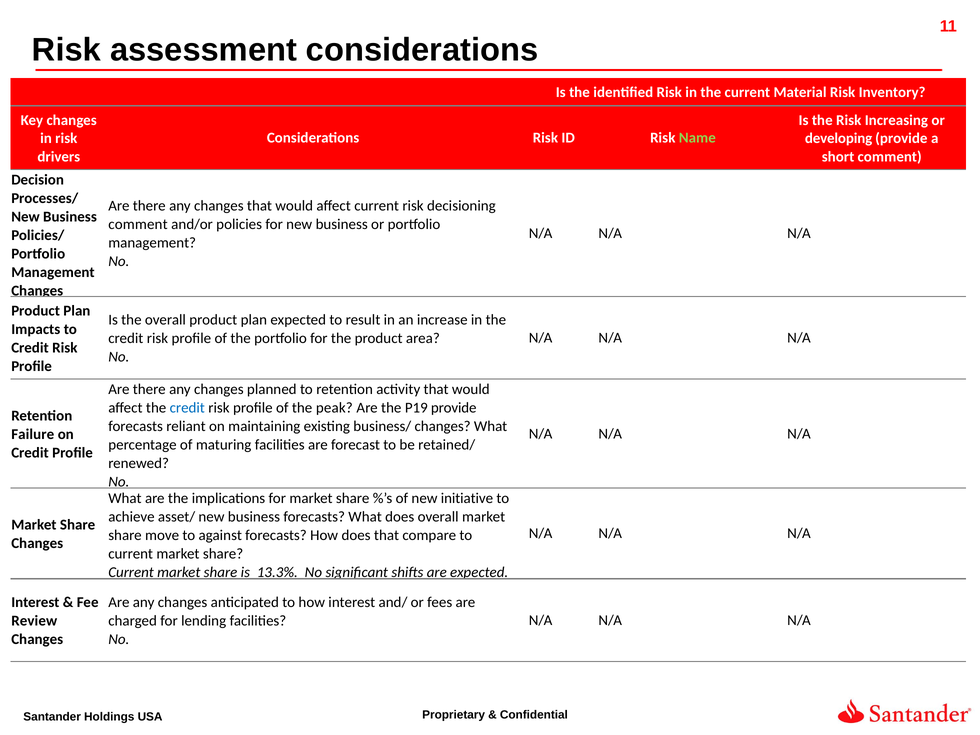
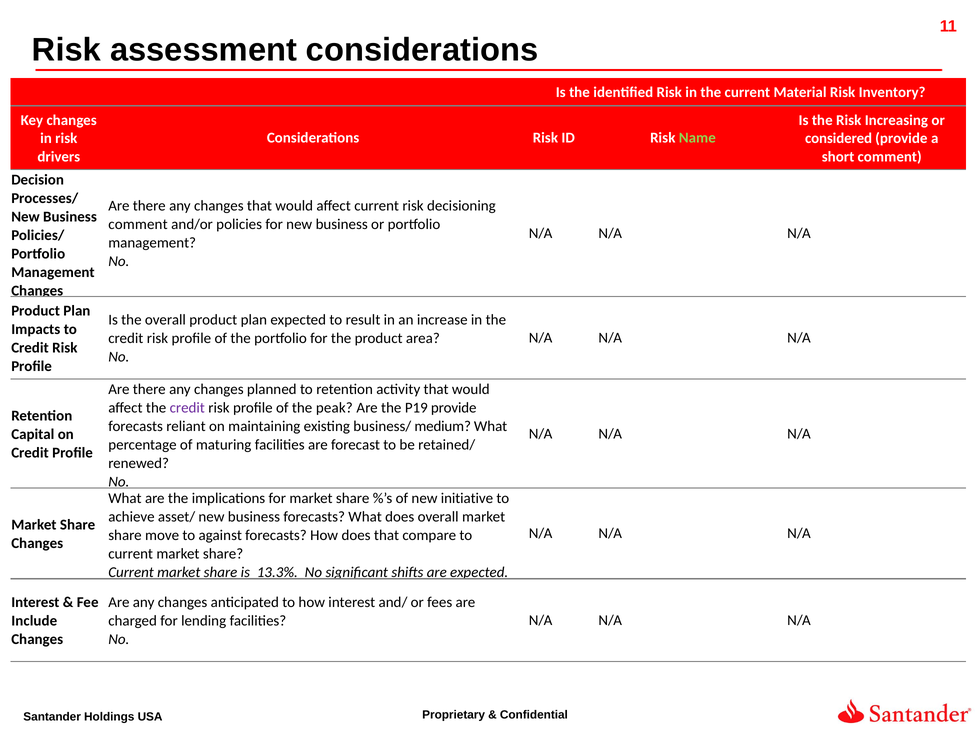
developing: developing -> considered
credit at (187, 408) colour: blue -> purple
business/ changes: changes -> medium
Failure: Failure -> Capital
Review: Review -> Include
